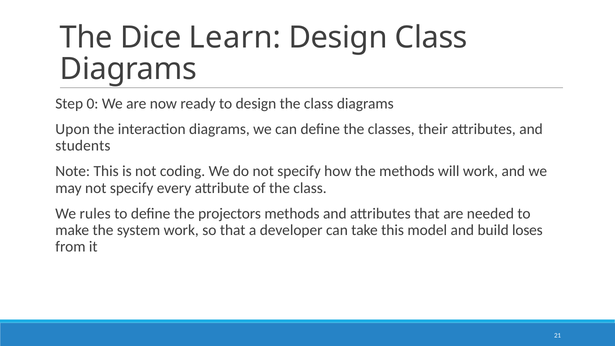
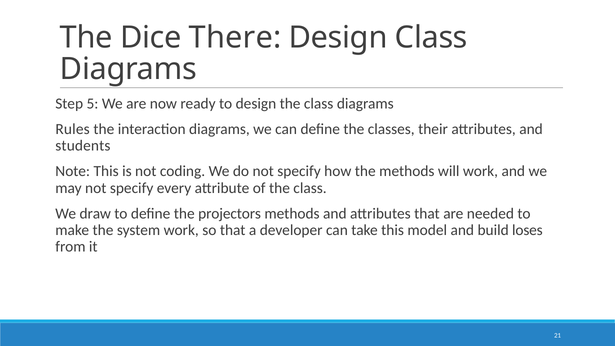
Learn: Learn -> There
0: 0 -> 5
Upon: Upon -> Rules
rules: rules -> draw
